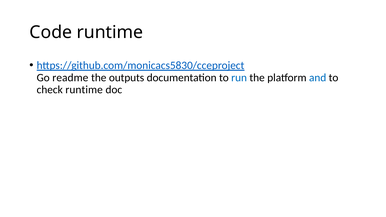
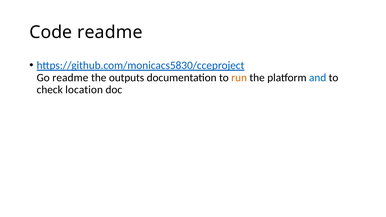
Code runtime: runtime -> readme
run colour: blue -> orange
check runtime: runtime -> location
